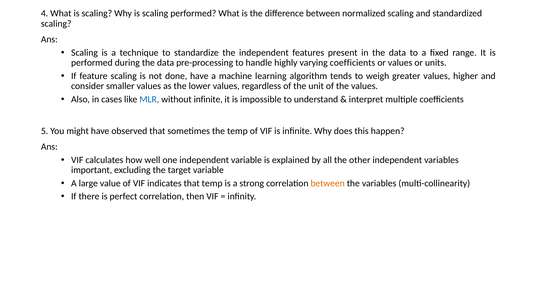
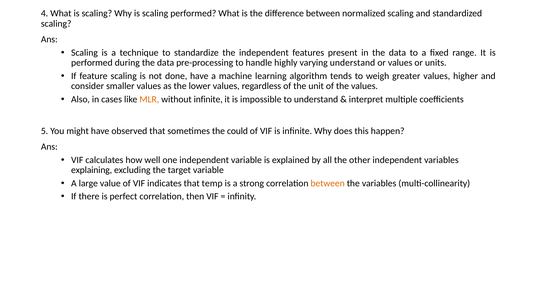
varying coefficients: coefficients -> understand
MLR colour: blue -> orange
the temp: temp -> could
important: important -> explaining
